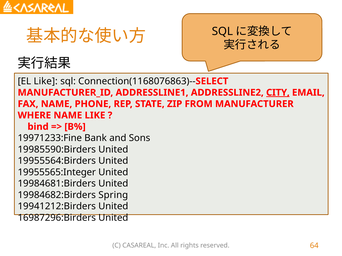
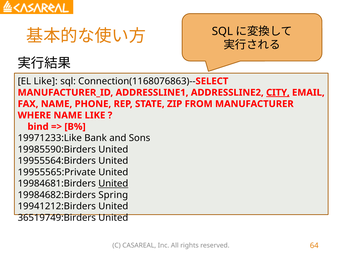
19971233:Fine: 19971233:Fine -> 19971233:Like
19955565:Integer: 19955565:Integer -> 19955565:Private
United at (113, 184) underline: none -> present
16987296:Birders: 16987296:Birders -> 36519749:Birders
